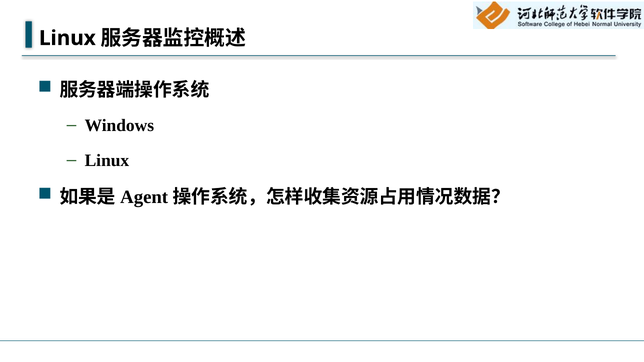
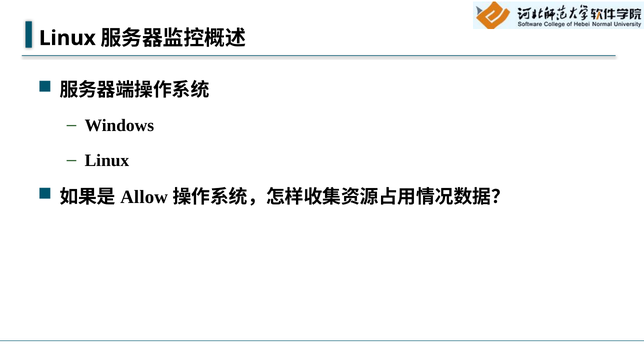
Agent: Agent -> Allow
